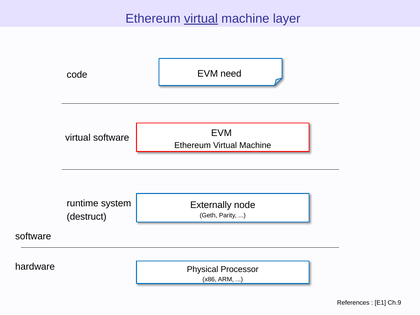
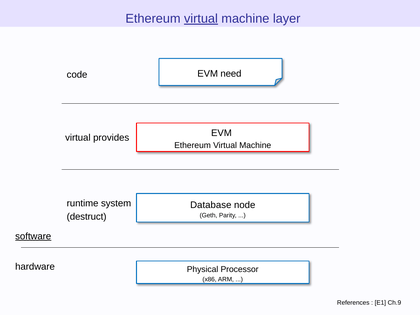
virtual software: software -> provides
Externally: Externally -> Database
software at (33, 236) underline: none -> present
